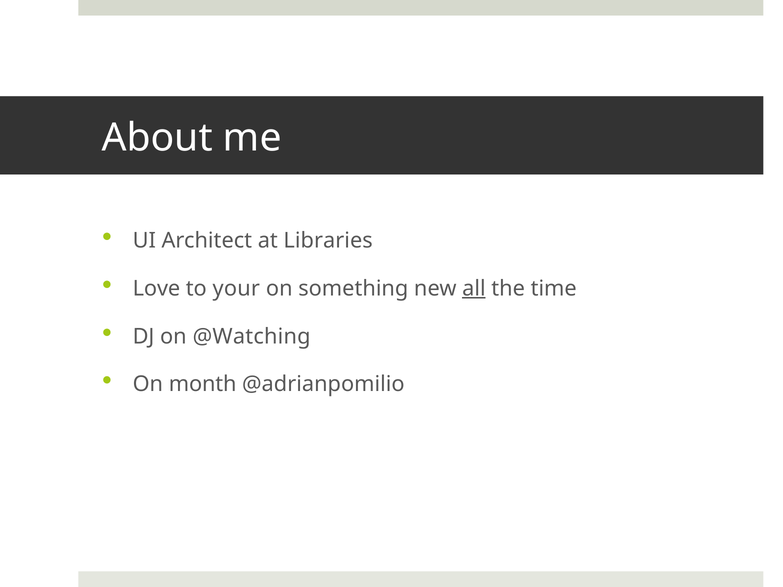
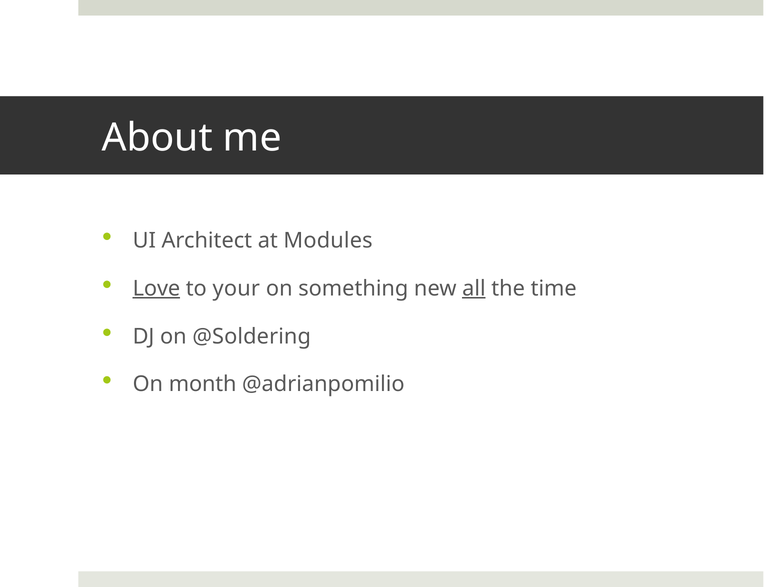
Libraries: Libraries -> Modules
Love underline: none -> present
@Watching: @Watching -> @Soldering
